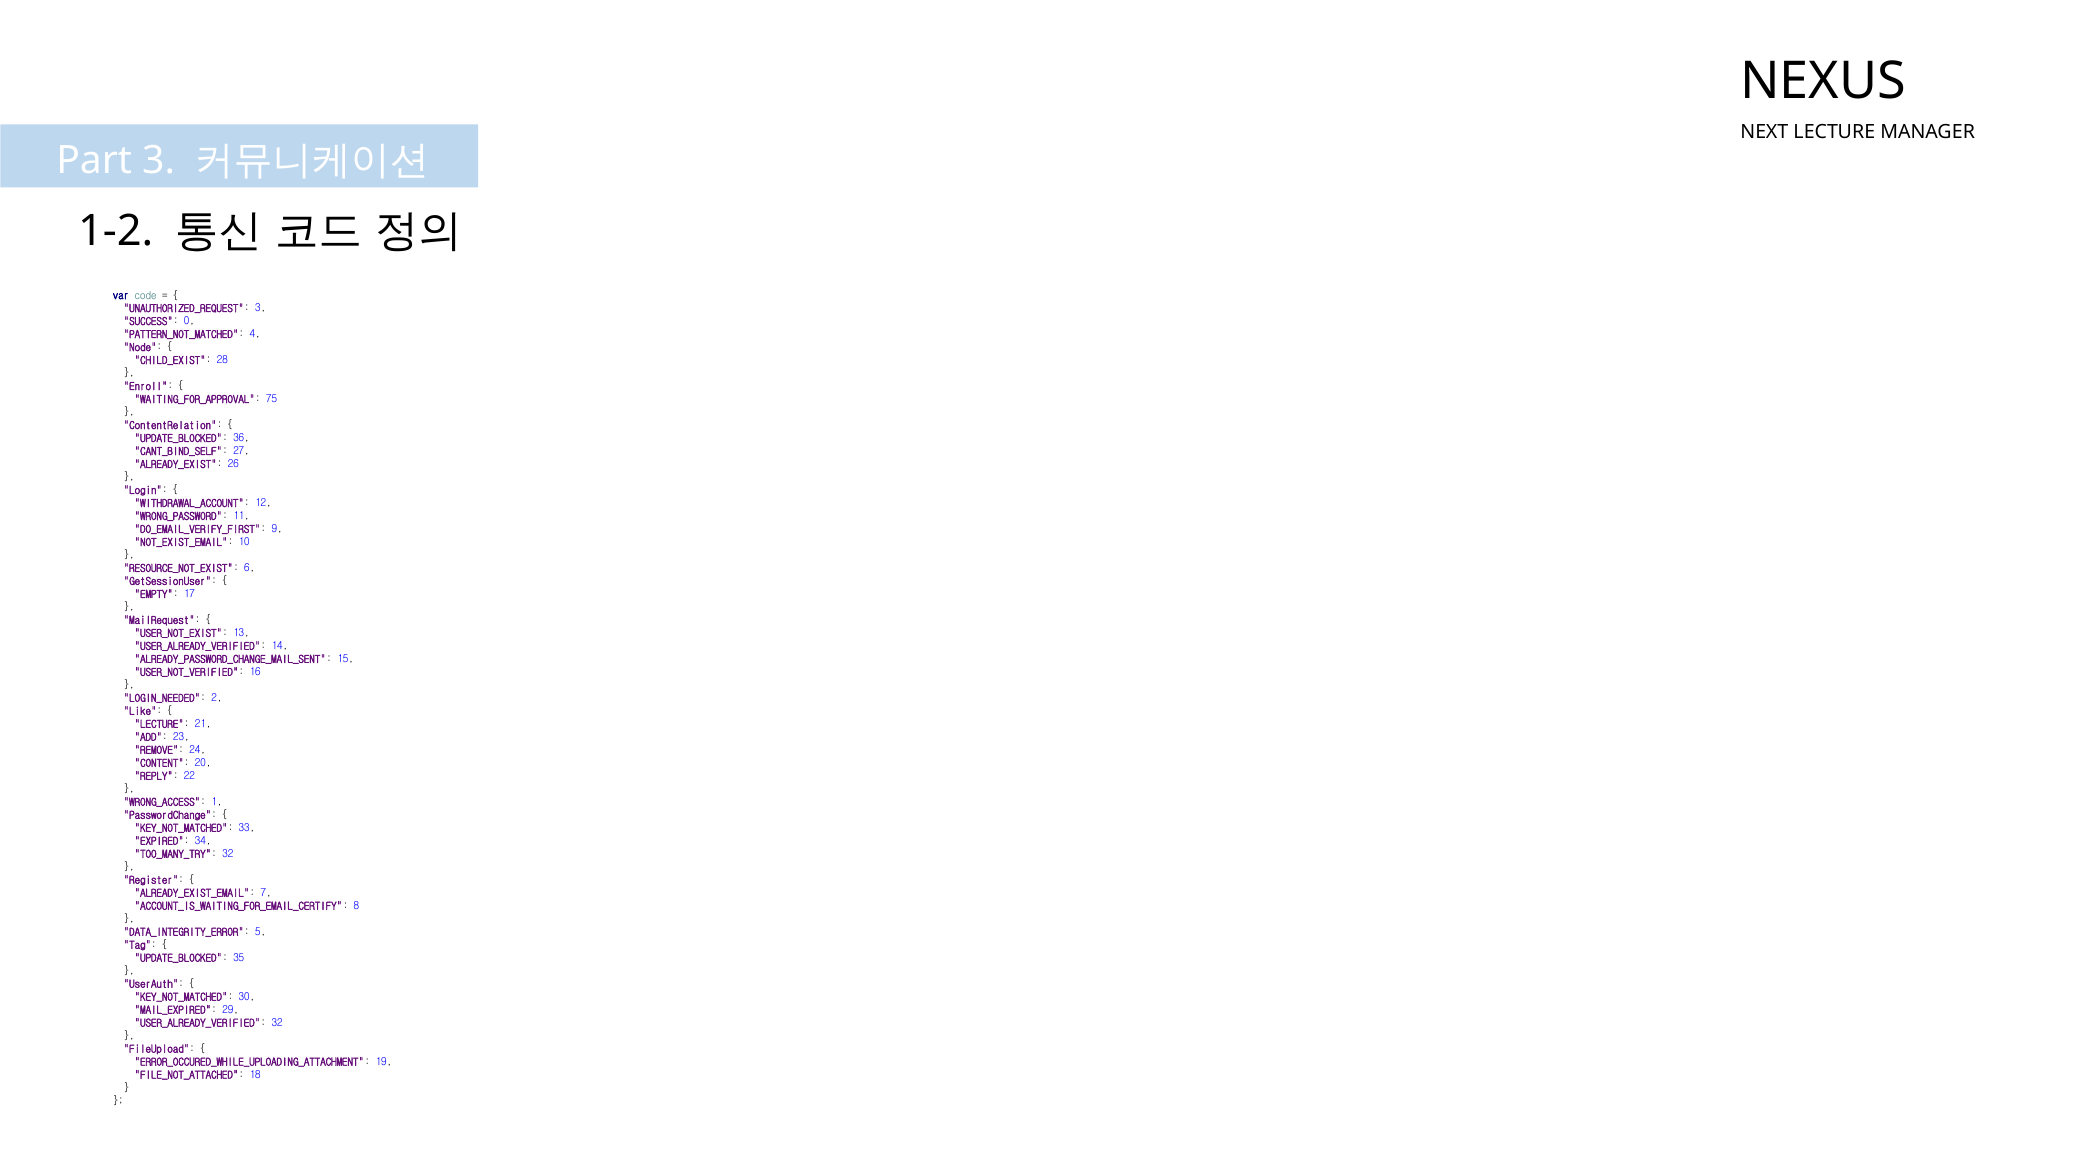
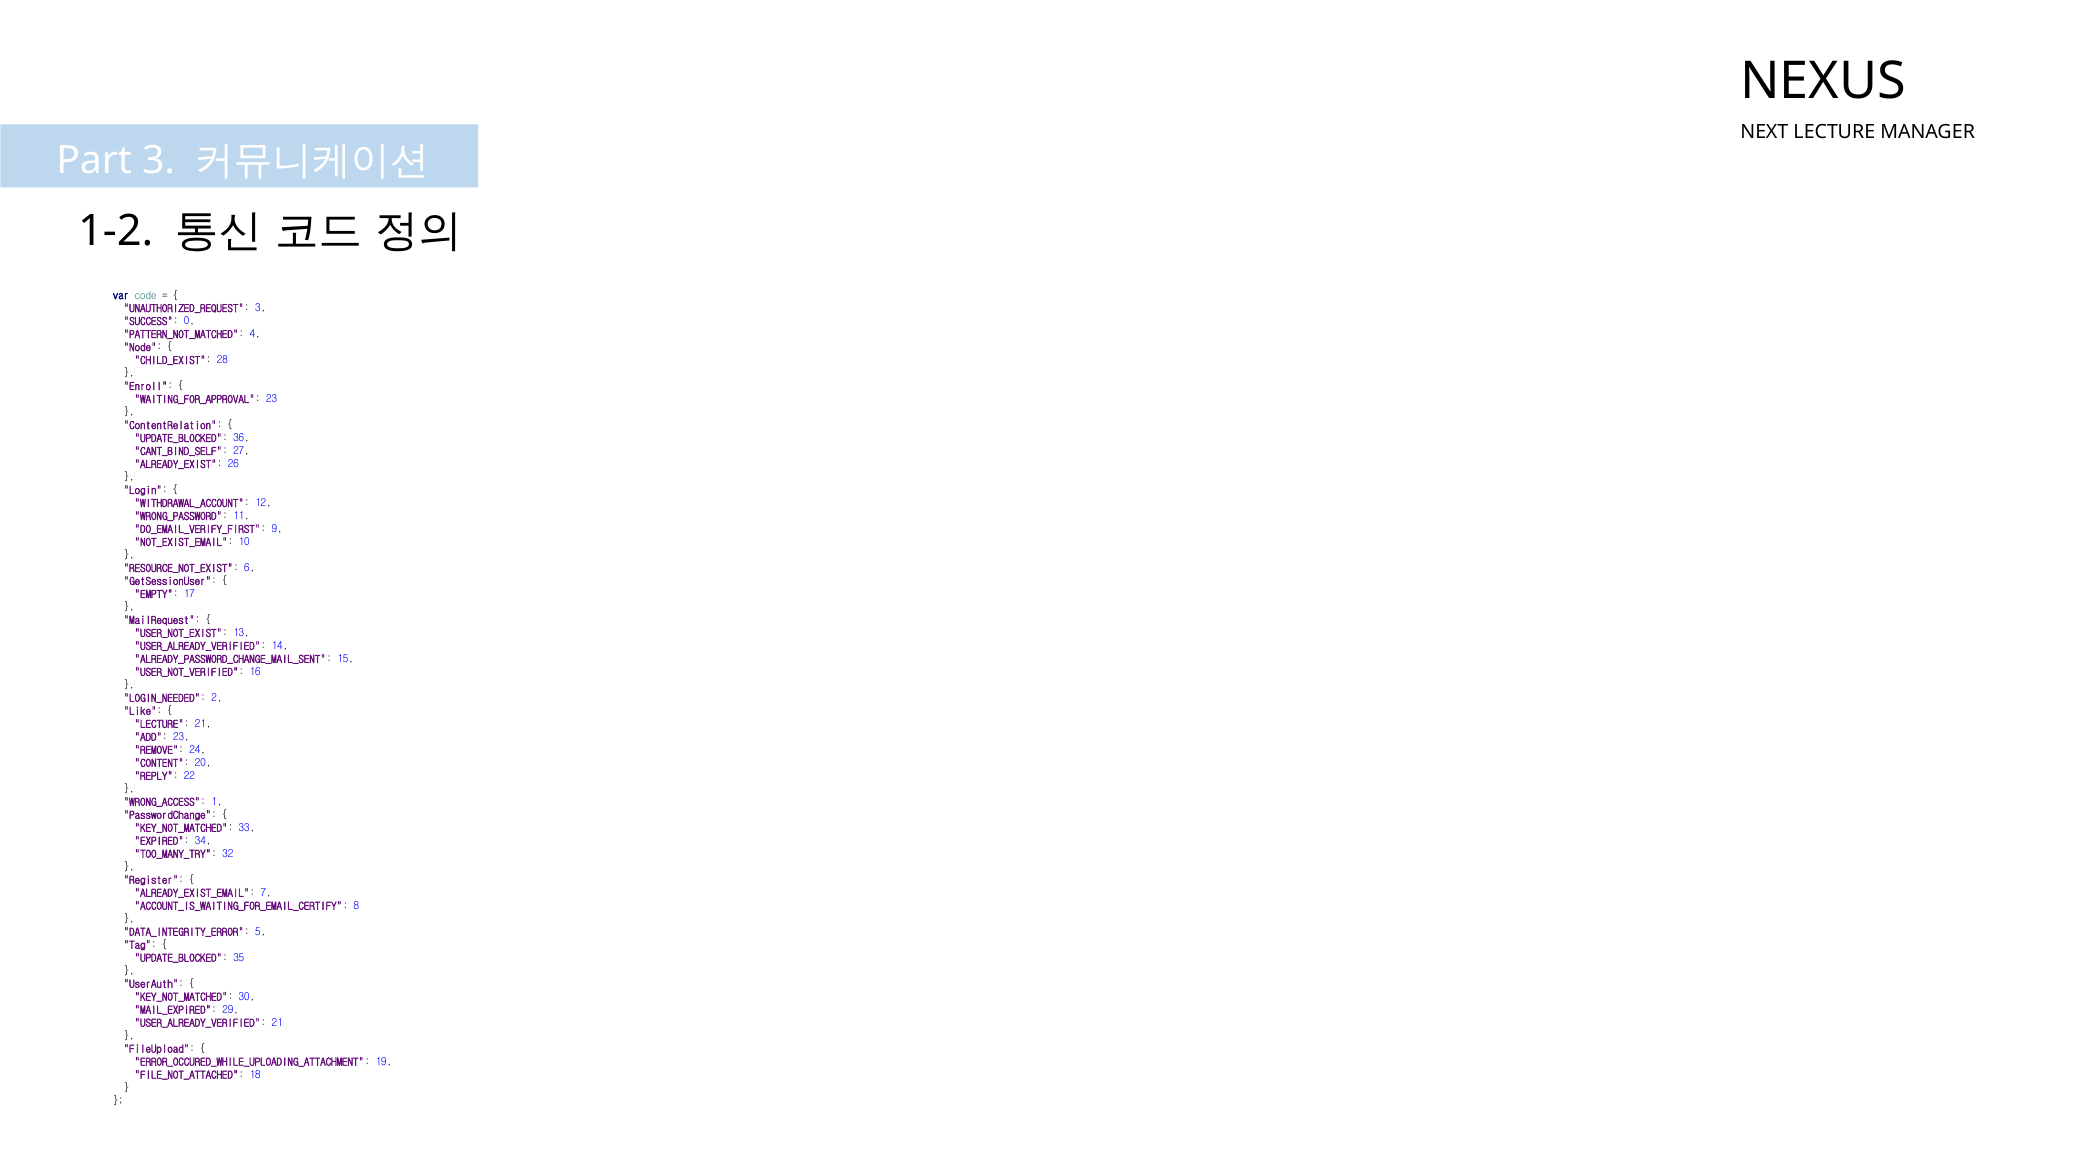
WAITING_FOR_APPROVAL 75: 75 -> 23
USER_ALREADY_VERIFIED 32: 32 -> 21
